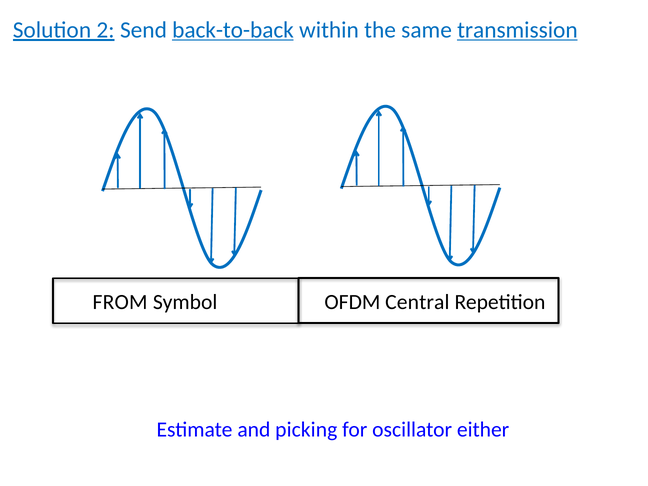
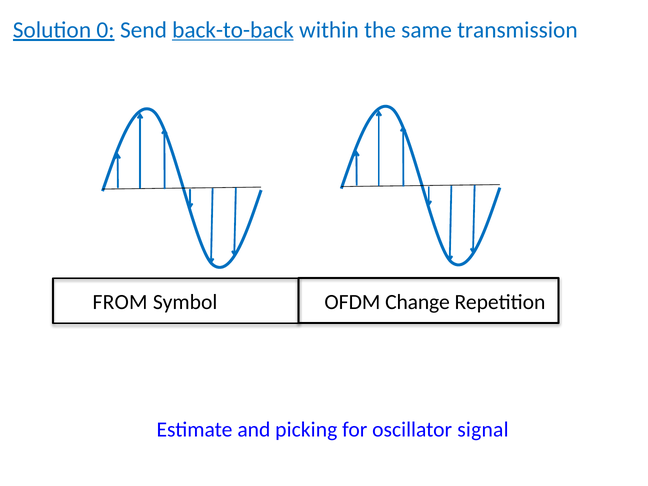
2: 2 -> 0
transmission underline: present -> none
Central: Central -> Change
either: either -> signal
